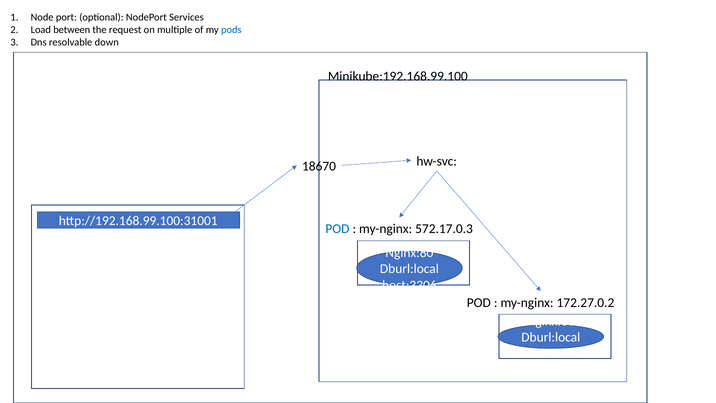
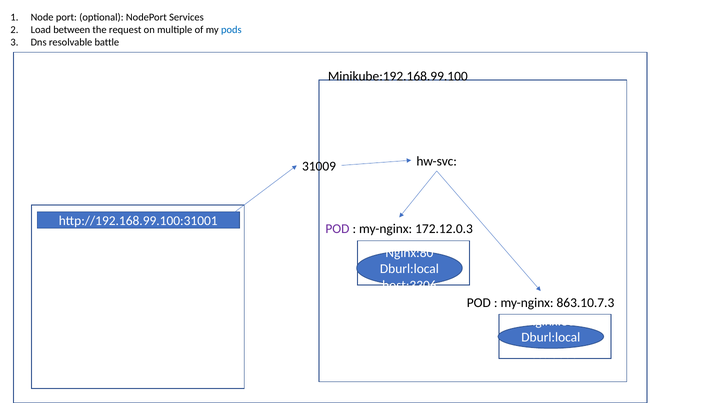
down: down -> battle
18670: 18670 -> 31009
POD at (337, 229) colour: blue -> purple
572.17.0.3: 572.17.0.3 -> 172.12.0.3
172.27.0.2: 172.27.0.2 -> 863.10.7.3
